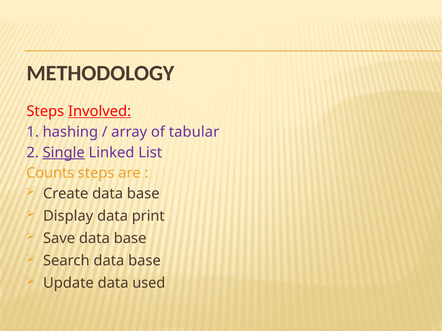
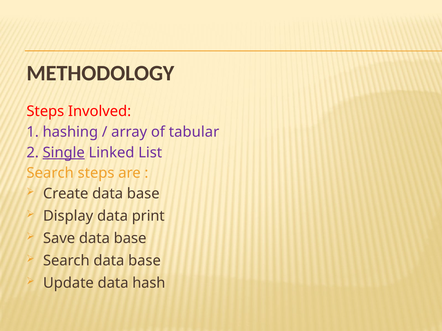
Involved underline: present -> none
Counts at (50, 173): Counts -> Search
used: used -> hash
